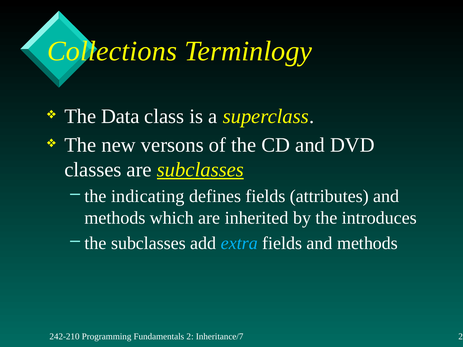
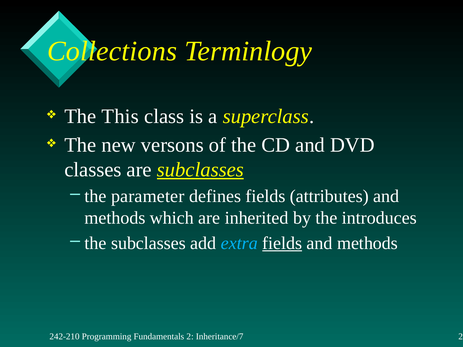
Data: Data -> This
indicating: indicating -> parameter
fields at (282, 243) underline: none -> present
